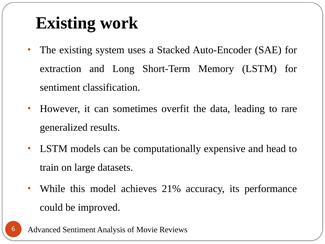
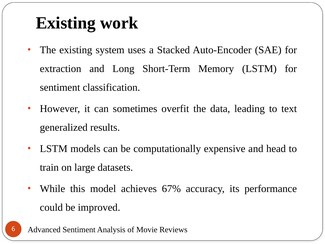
rare: rare -> text
21%: 21% -> 67%
